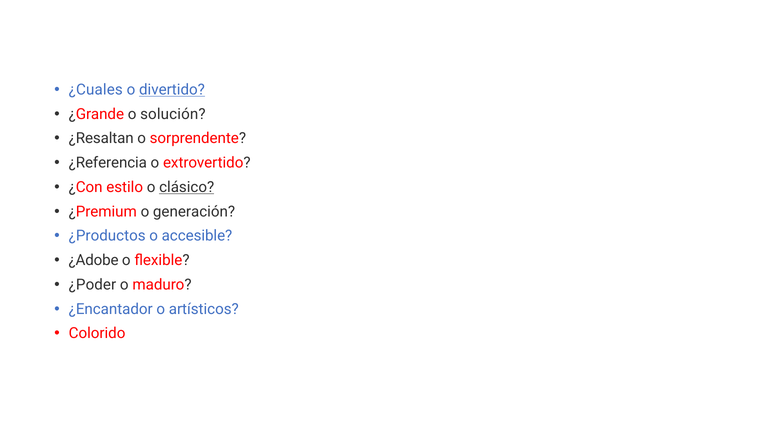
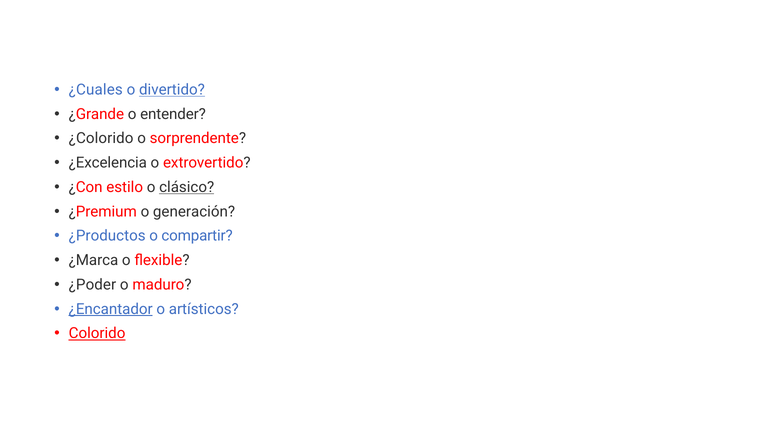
solución: solución -> entender
¿Resaltan: ¿Resaltan -> ¿Colorido
¿Referencia: ¿Referencia -> ¿Excelencia
accesible: accesible -> compartir
¿Adobe: ¿Adobe -> ¿Marca
¿Encantador underline: none -> present
Colorido underline: none -> present
